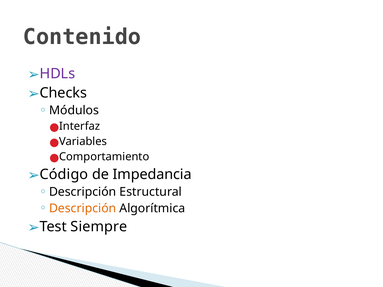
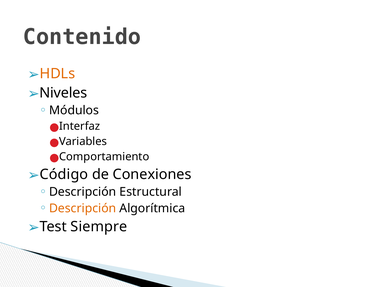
HDLs colour: purple -> orange
Checks: Checks -> Niveles
Impedancia: Impedancia -> Conexiones
